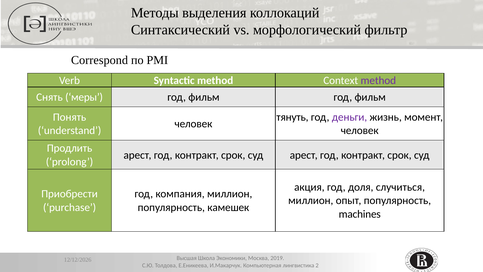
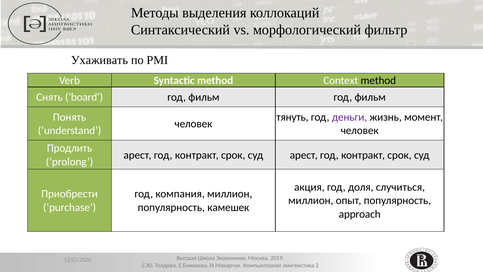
Correspond: Correspond -> Ухаживать
method at (378, 80) colour: purple -> black
меры: меры -> board
machines: machines -> approach
